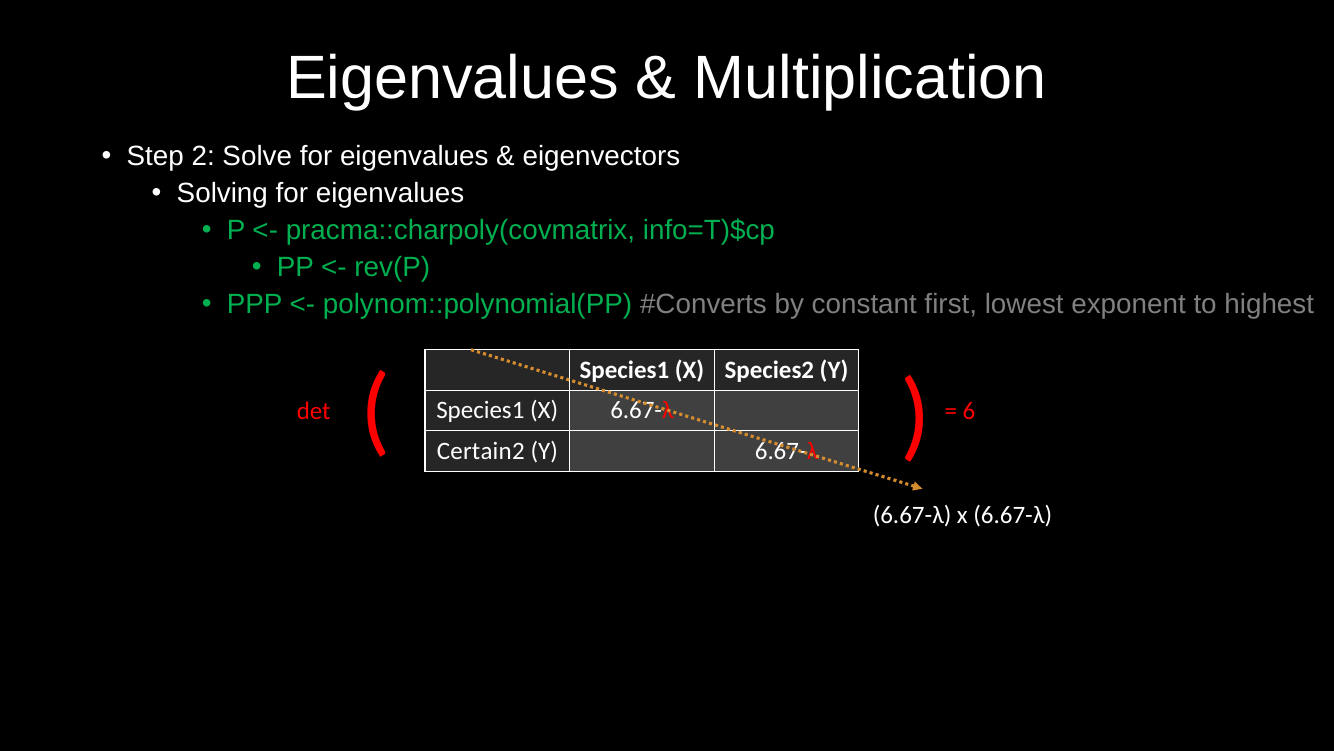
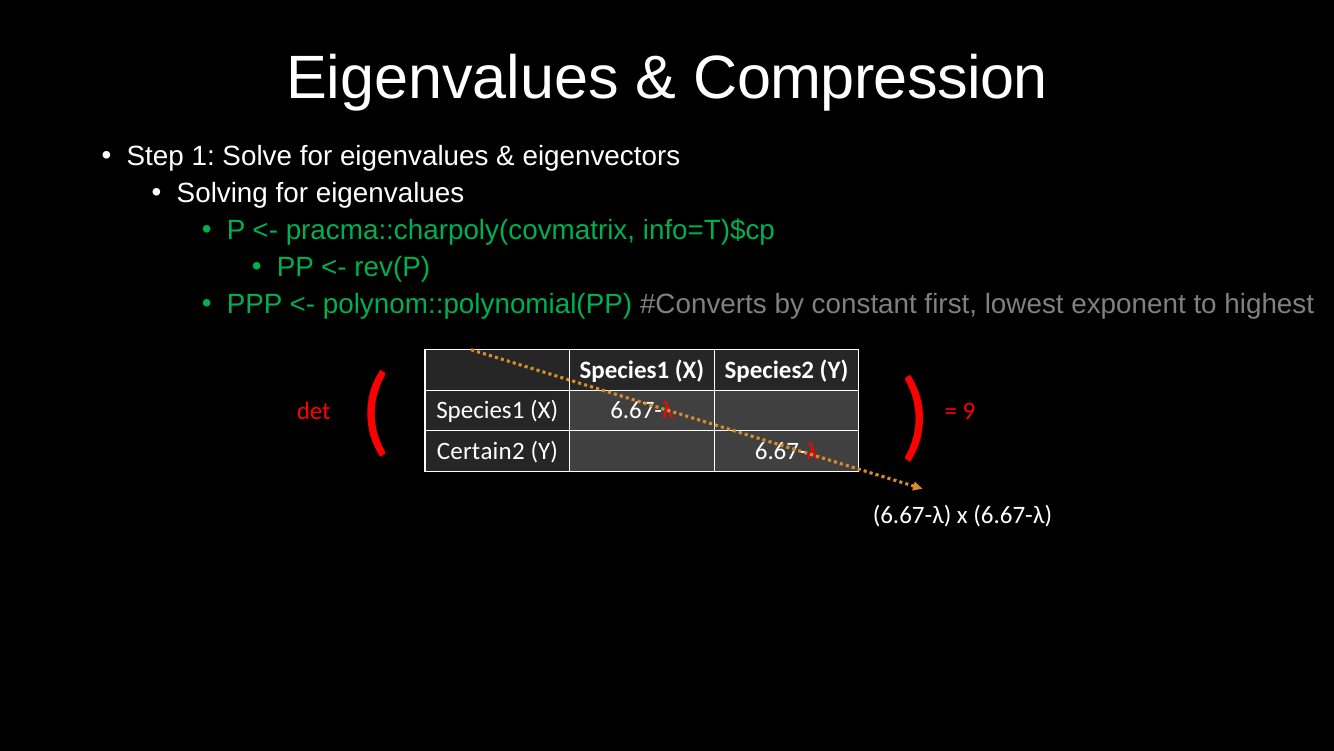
Multiplication: Multiplication -> Compression
2: 2 -> 1
6: 6 -> 9
